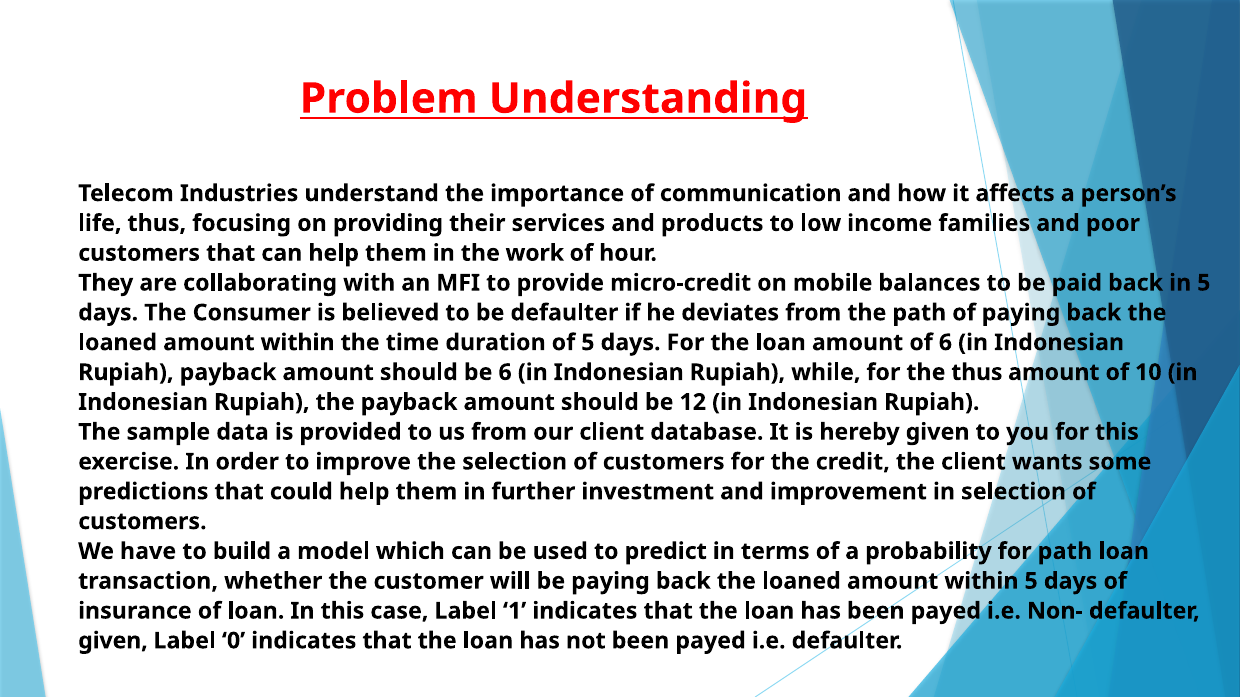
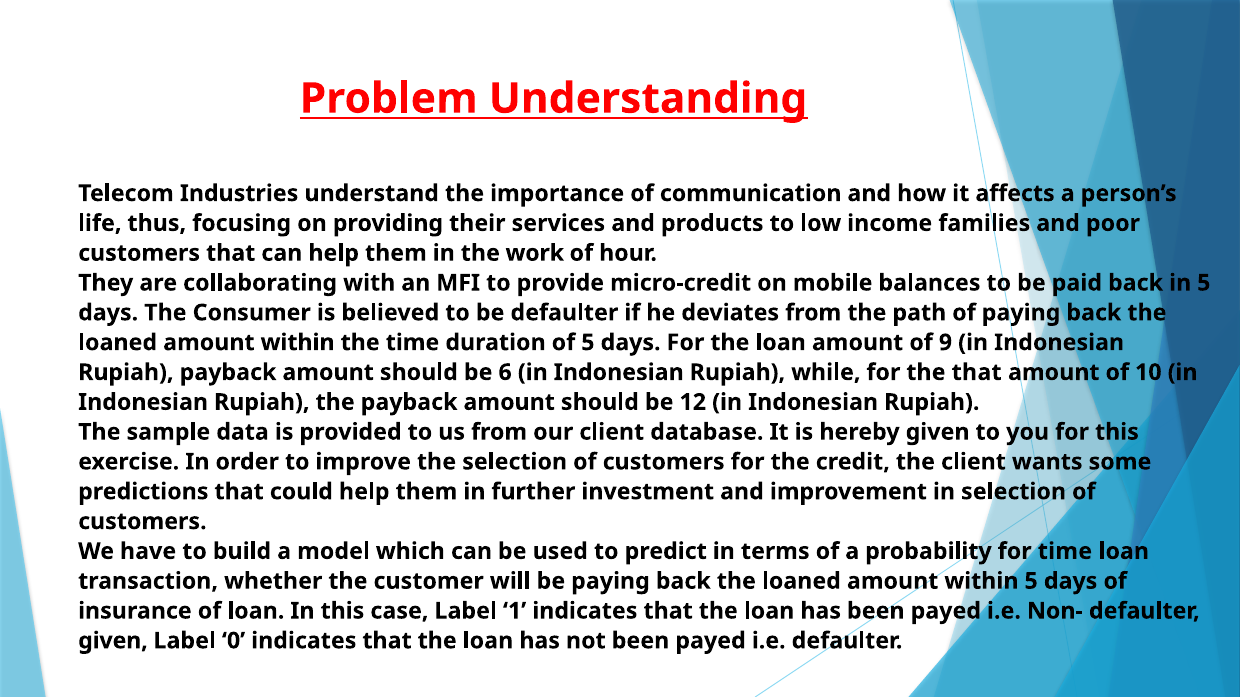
of 6: 6 -> 9
the thus: thus -> that
for path: path -> time
